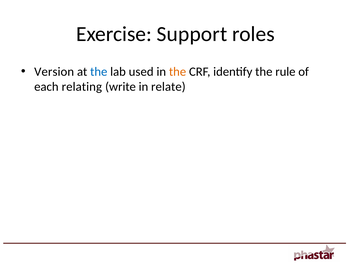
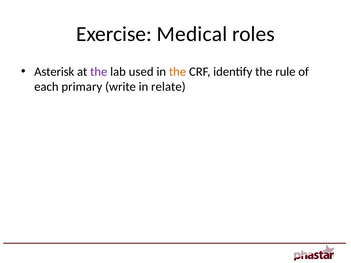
Support: Support -> Medical
Version: Version -> Asterisk
the at (99, 72) colour: blue -> purple
relating: relating -> primary
